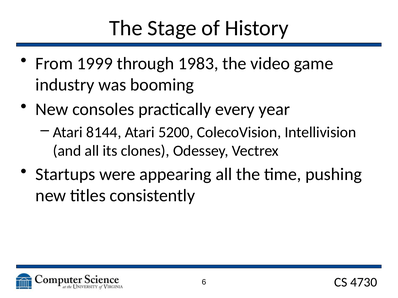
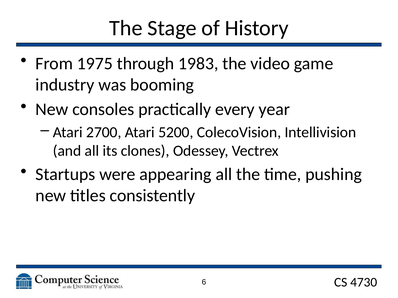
1999: 1999 -> 1975
8144: 8144 -> 2700
